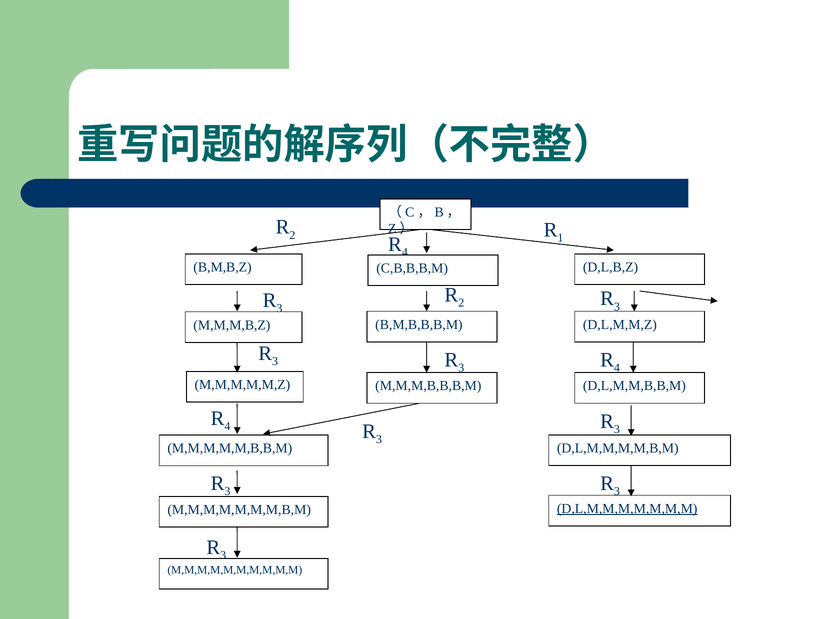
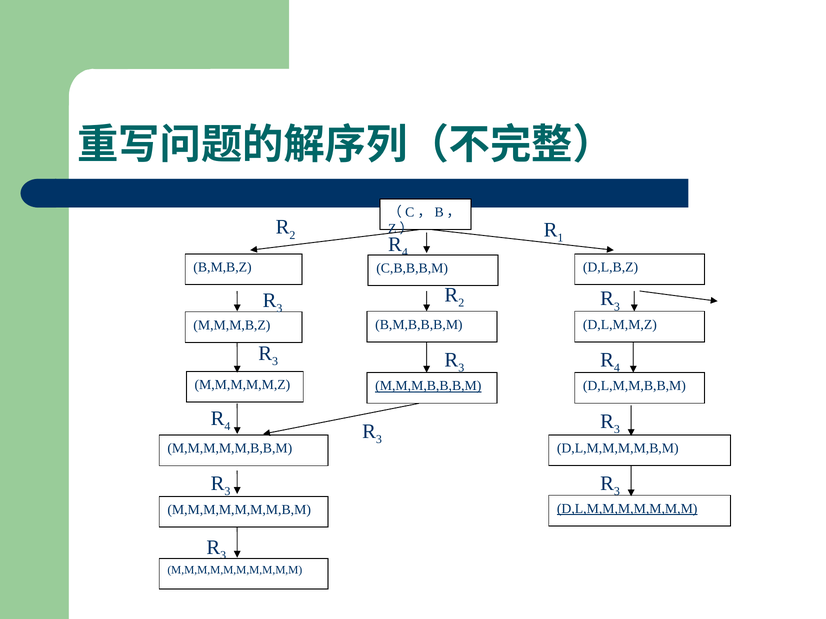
M,M,M,B,B,B,M underline: none -> present
